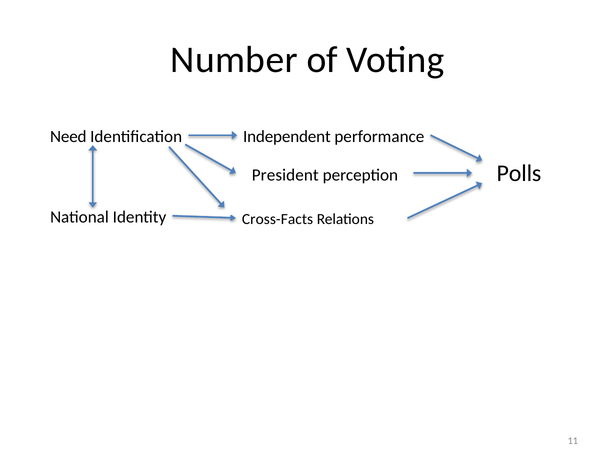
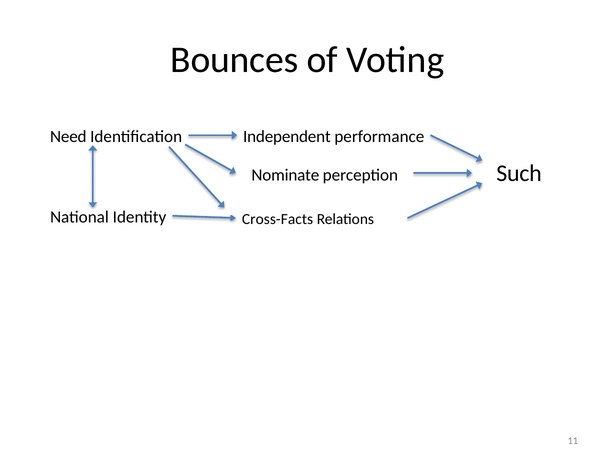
Number: Number -> Bounces
Polls: Polls -> Such
President: President -> Nominate
